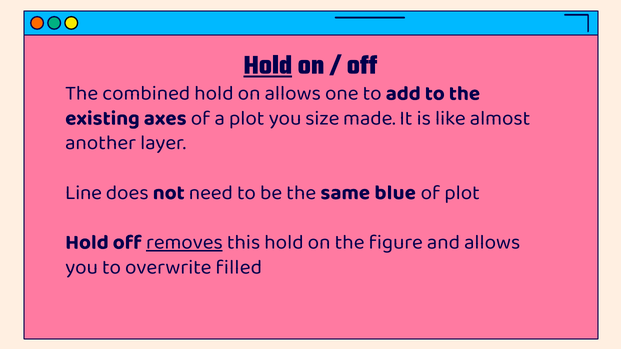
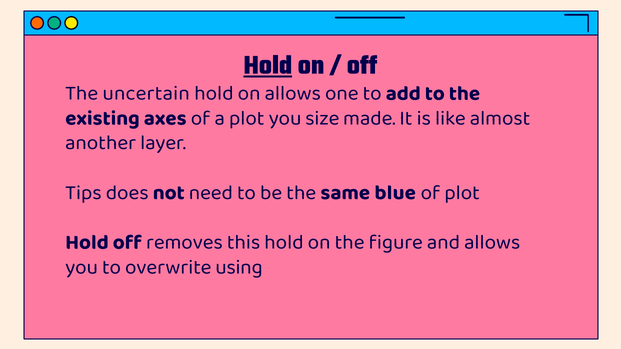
combined: combined -> uncertain
Line: Line -> Tips
removes underline: present -> none
filled: filled -> using
